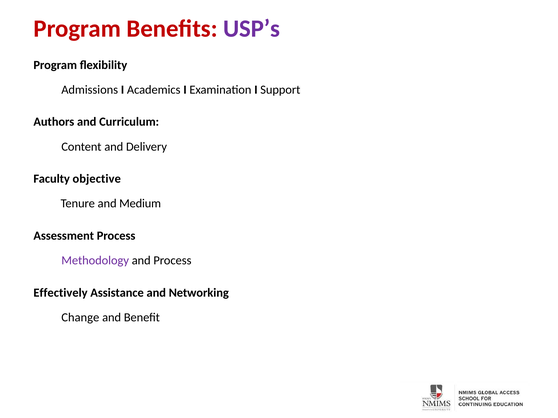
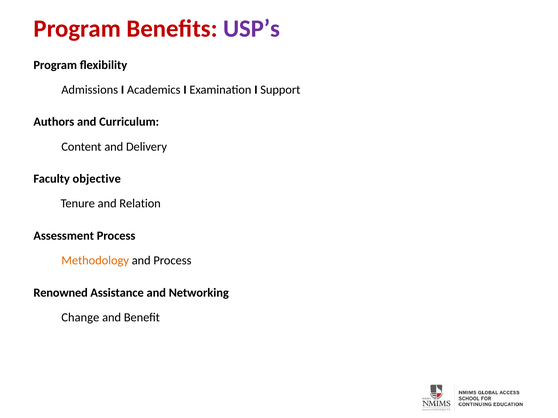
Medium: Medium -> Relation
Methodology colour: purple -> orange
Effectively: Effectively -> Renowned
